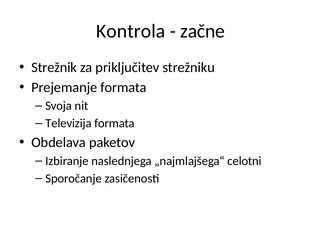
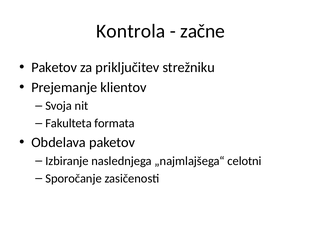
Strežnik at (54, 67): Strežnik -> Paketov
Prejemanje formata: formata -> klientov
Televizija: Televizija -> Fakulteta
